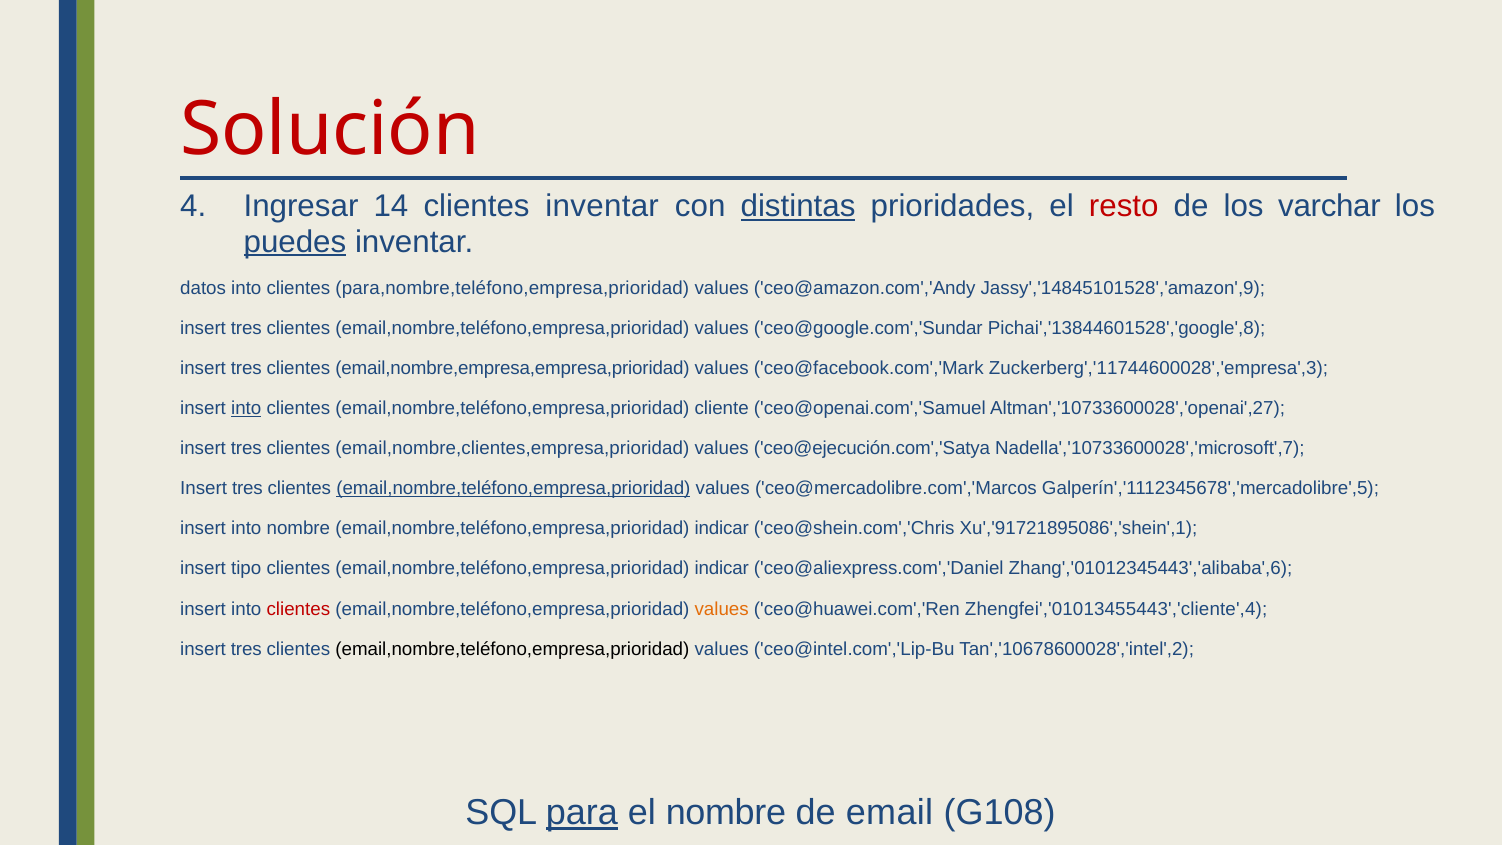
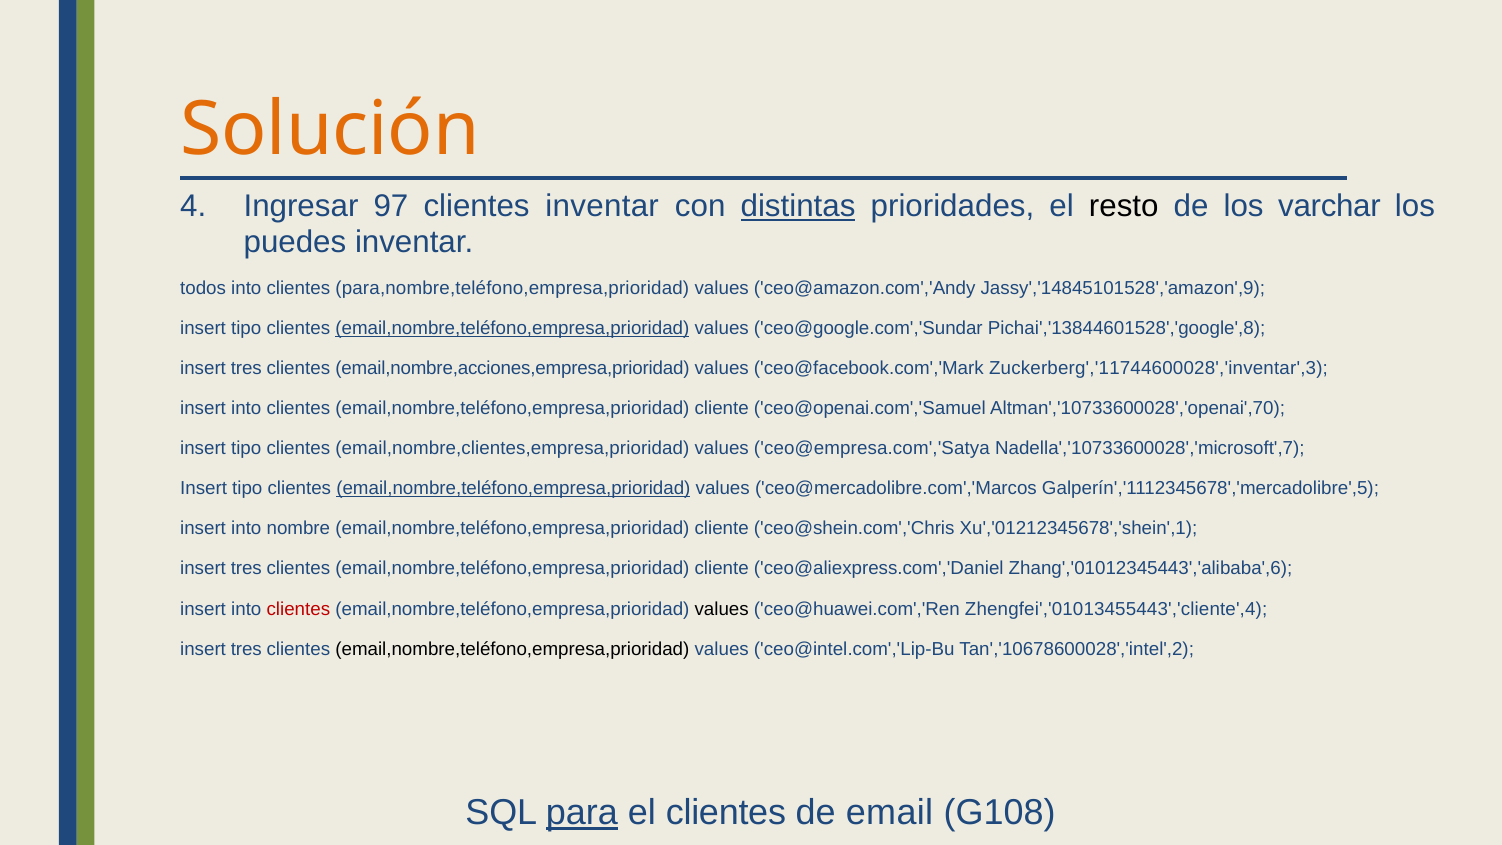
Solución colour: red -> orange
14: 14 -> 97
resto colour: red -> black
puedes underline: present -> none
datos: datos -> todos
tres at (246, 329): tres -> tipo
email,nombre,teléfono,empresa,prioridad at (512, 329) underline: none -> present
email,nombre,empresa,empresa,prioridad: email,nombre,empresa,empresa,prioridad -> email,nombre,acciones,empresa,prioridad
Zuckerberg','11744600028','empresa',3: Zuckerberg','11744600028','empresa',3 -> Zuckerberg','11744600028','inventar',3
into at (246, 409) underline: present -> none
Altman','10733600028','openai',27: Altman','10733600028','openai',27 -> Altman','10733600028','openai',70
tres at (246, 449): tres -> tipo
ceo@ejecución.com','Satya: ceo@ejecución.com','Satya -> ceo@empresa.com','Satya
tres at (247, 489): tres -> tipo
indicar at (722, 529): indicar -> cliente
Xu','91721895086','shein',1: Xu','91721895086','shein',1 -> Xu','01212345678','shein',1
tipo at (246, 569): tipo -> tres
indicar at (722, 569): indicar -> cliente
values at (722, 609) colour: orange -> black
el nombre: nombre -> clientes
